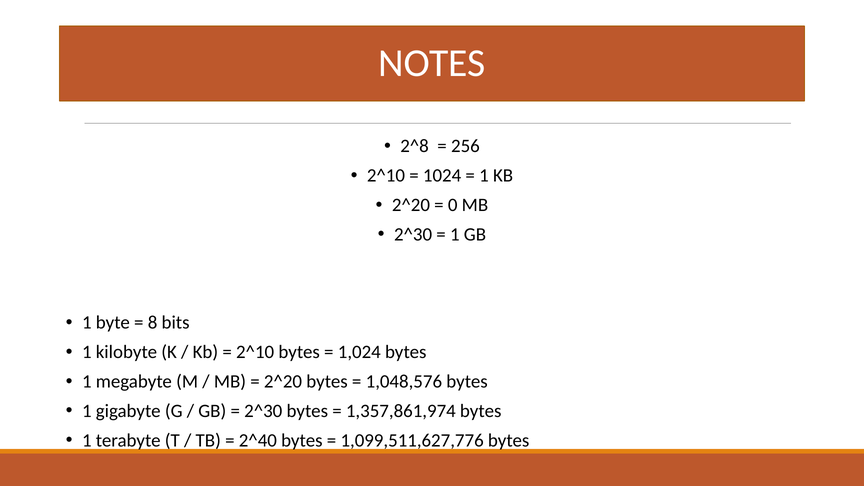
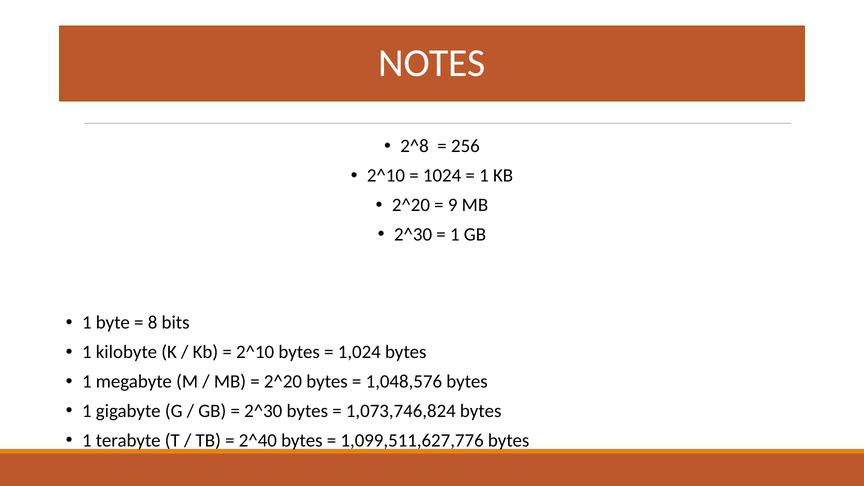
0: 0 -> 9
1,357,861,974: 1,357,861,974 -> 1,073,746,824
